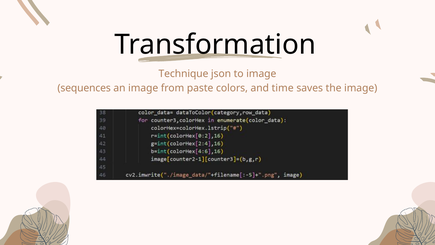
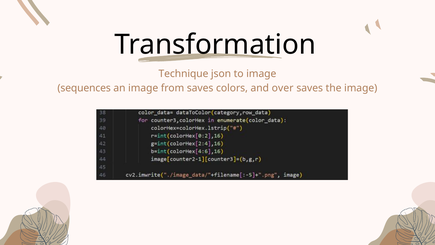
from paste: paste -> saves
time: time -> over
